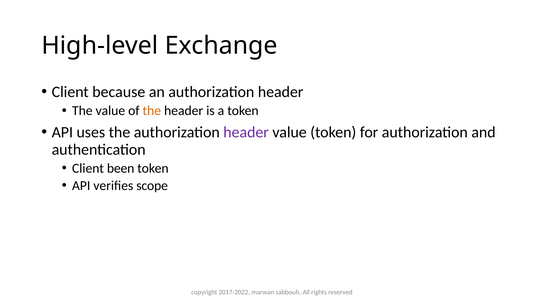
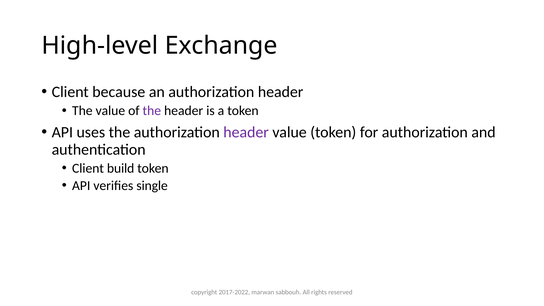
the at (152, 111) colour: orange -> purple
been: been -> build
scope: scope -> single
